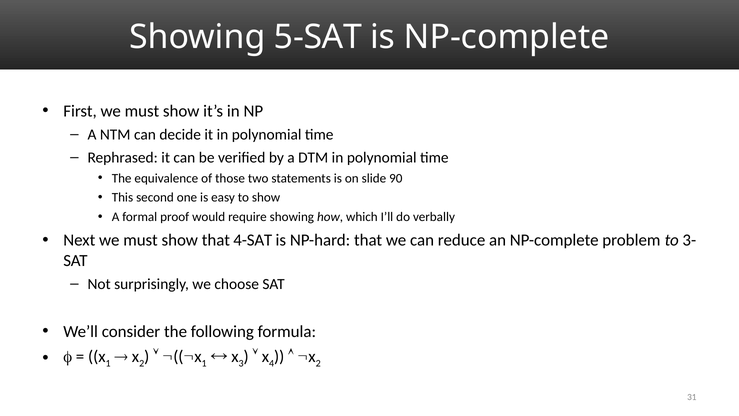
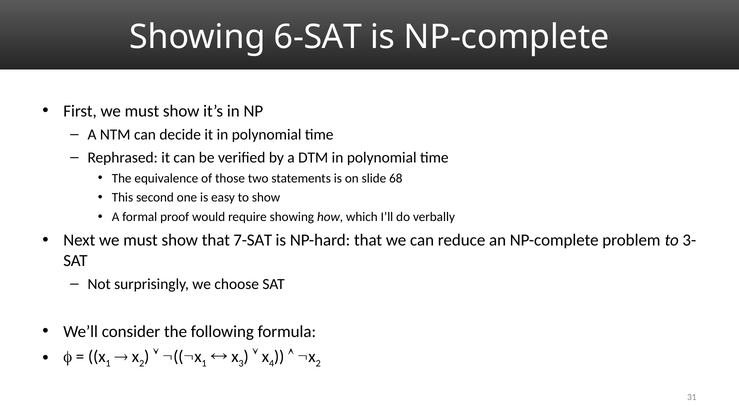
5-SAT: 5-SAT -> 6-SAT
90: 90 -> 68
4-SAT: 4-SAT -> 7-SAT
